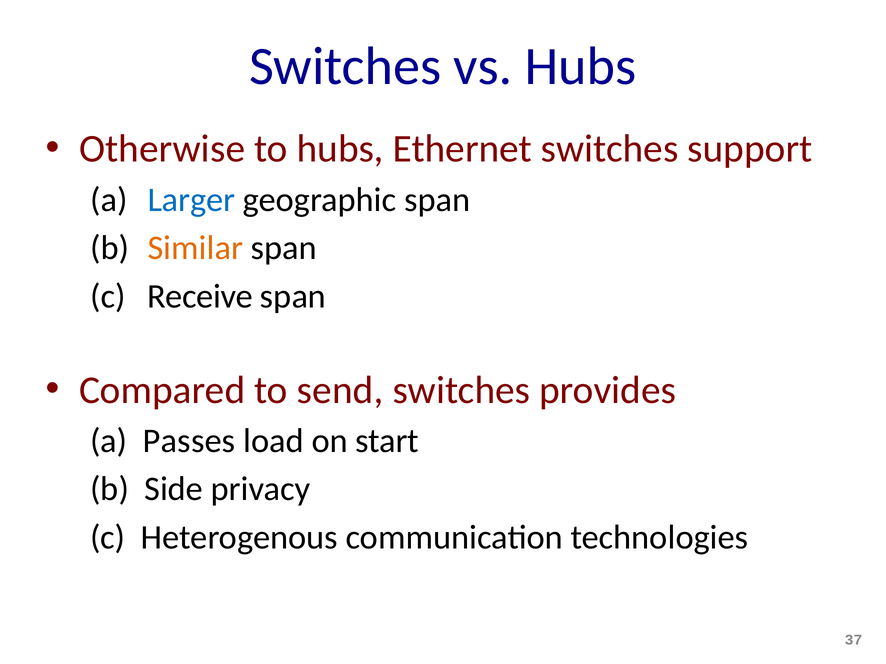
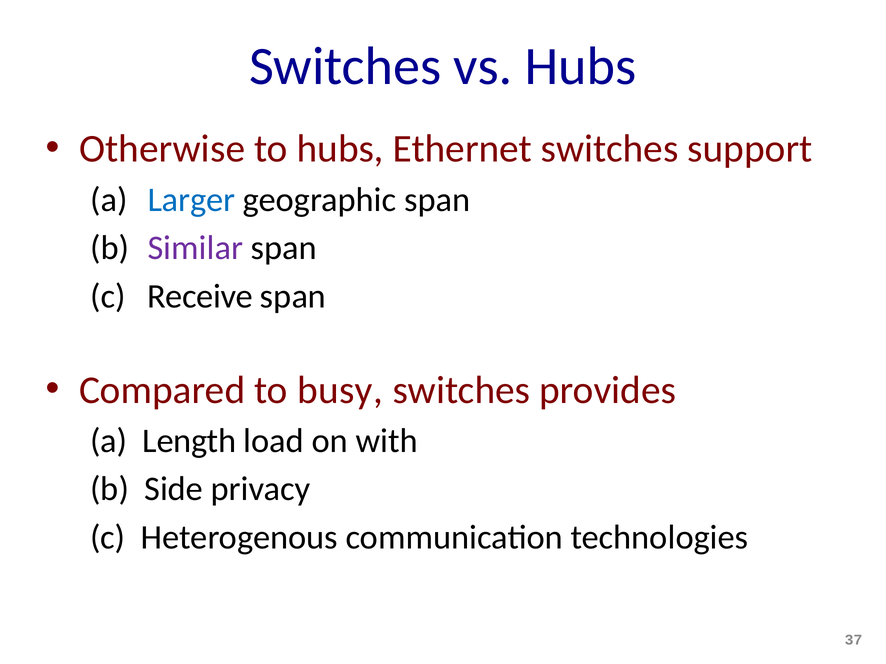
Similar colour: orange -> purple
send: send -> busy
Passes: Passes -> Length
start: start -> with
